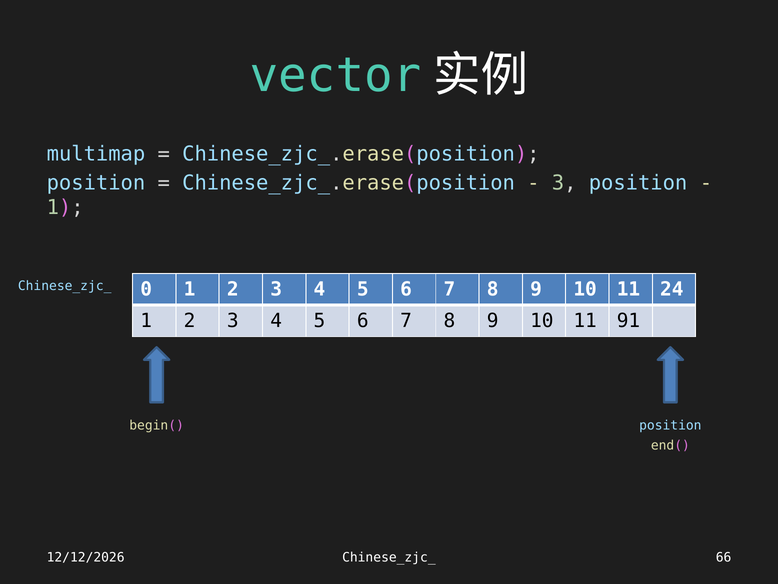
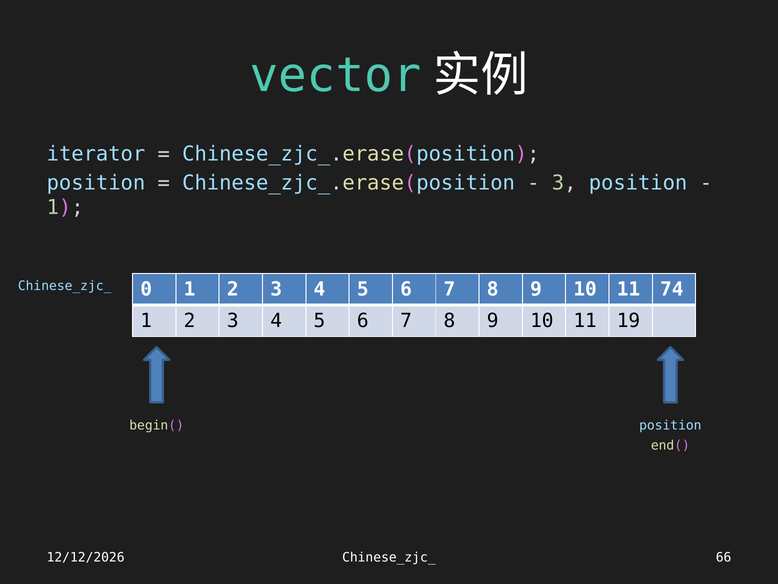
multimap: multimap -> iterator
24: 24 -> 74
91: 91 -> 19
